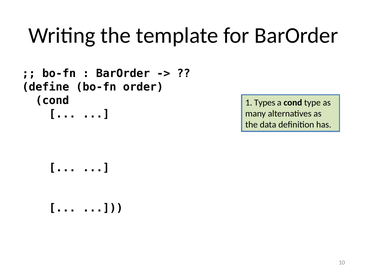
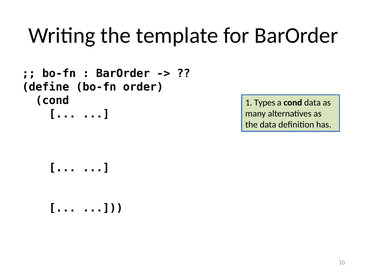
cond type: type -> data
